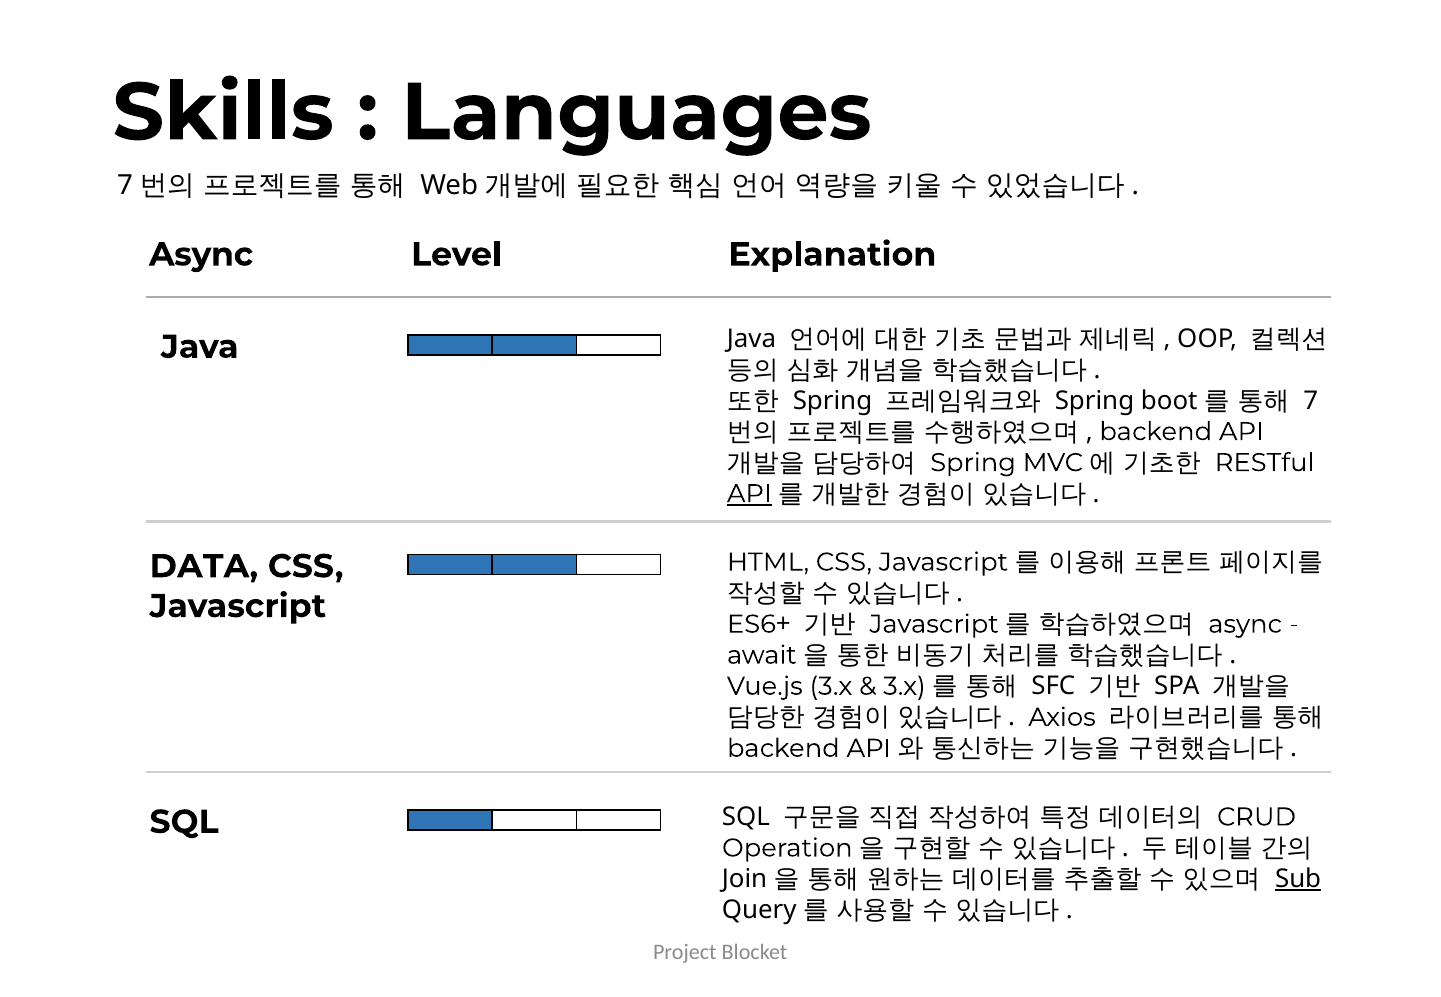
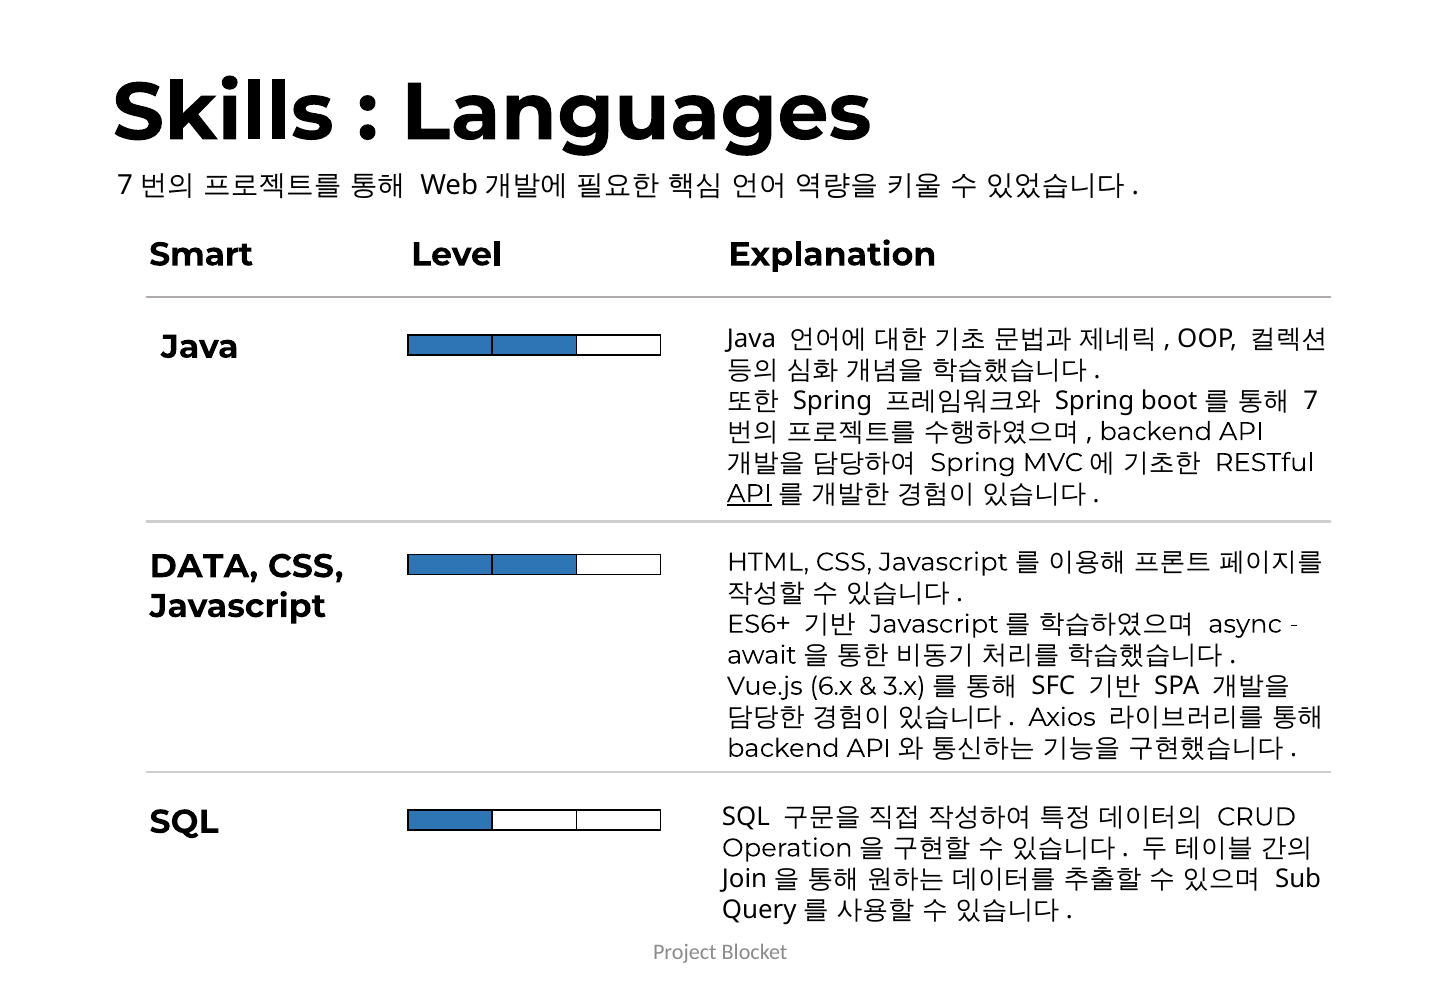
Async at (201, 255): Async -> Smart
Vue.js 3.x: 3.x -> 6.x
Sub underline: present -> none
